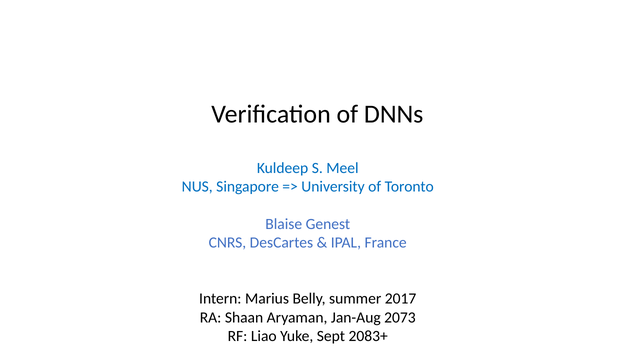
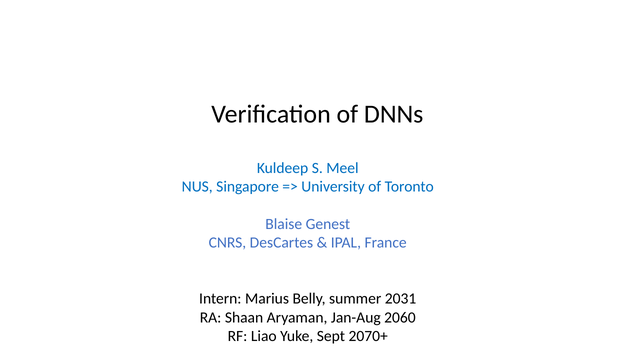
2017: 2017 -> 2031
2073: 2073 -> 2060
2083+: 2083+ -> 2070+
